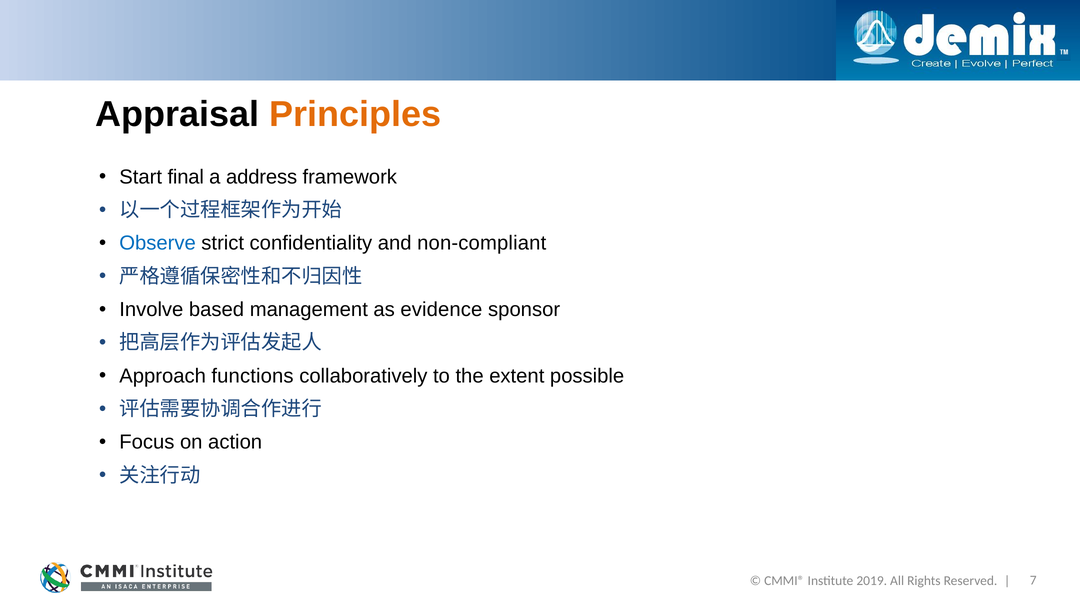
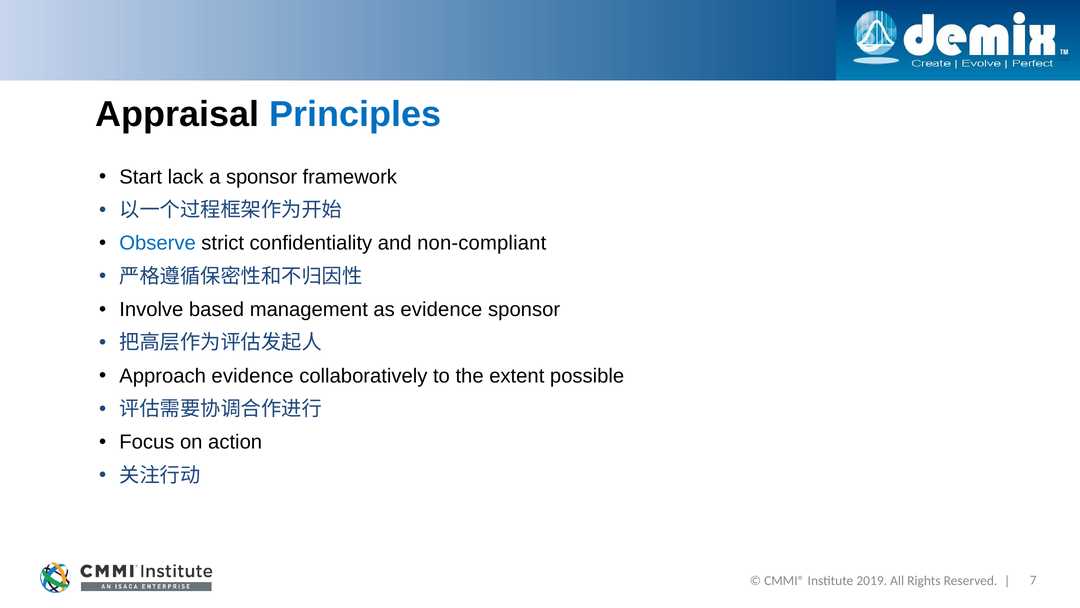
Principles colour: orange -> blue
final: final -> lack
a address: address -> sponsor
Approach functions: functions -> evidence
